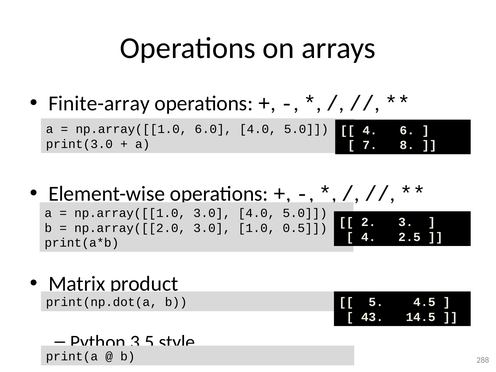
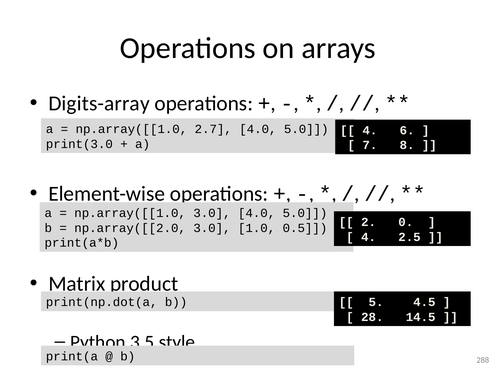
Finite-array: Finite-array -> Digits-array
6.0: 6.0 -> 2.7
3: 3 -> 0
43: 43 -> 28
